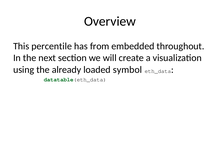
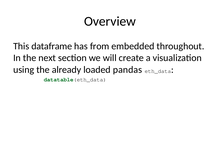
percentile: percentile -> dataframe
symbol: symbol -> pandas
